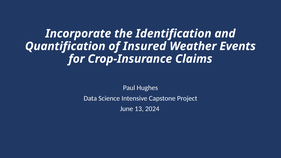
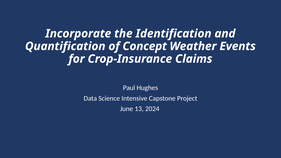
Insured: Insured -> Concept
